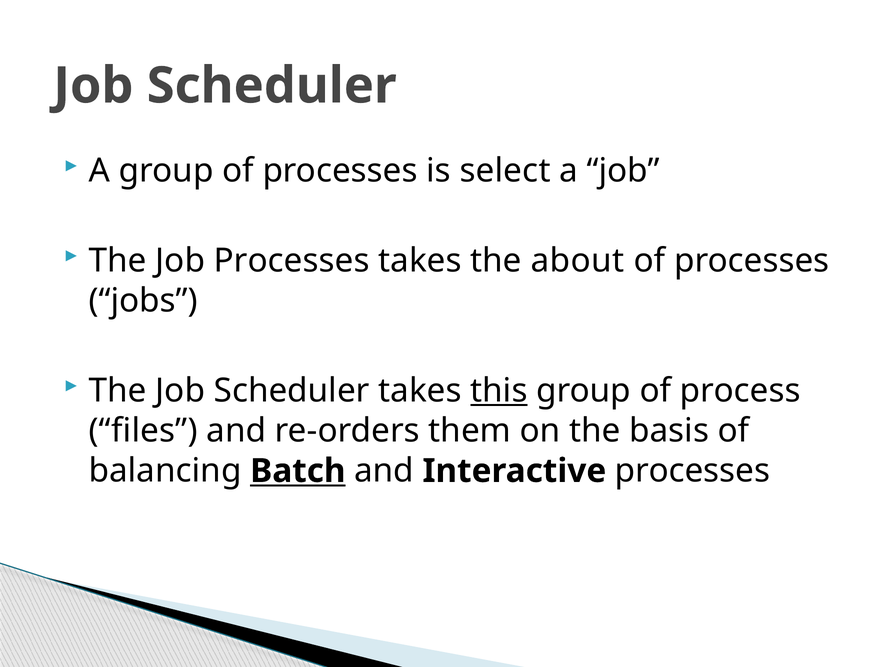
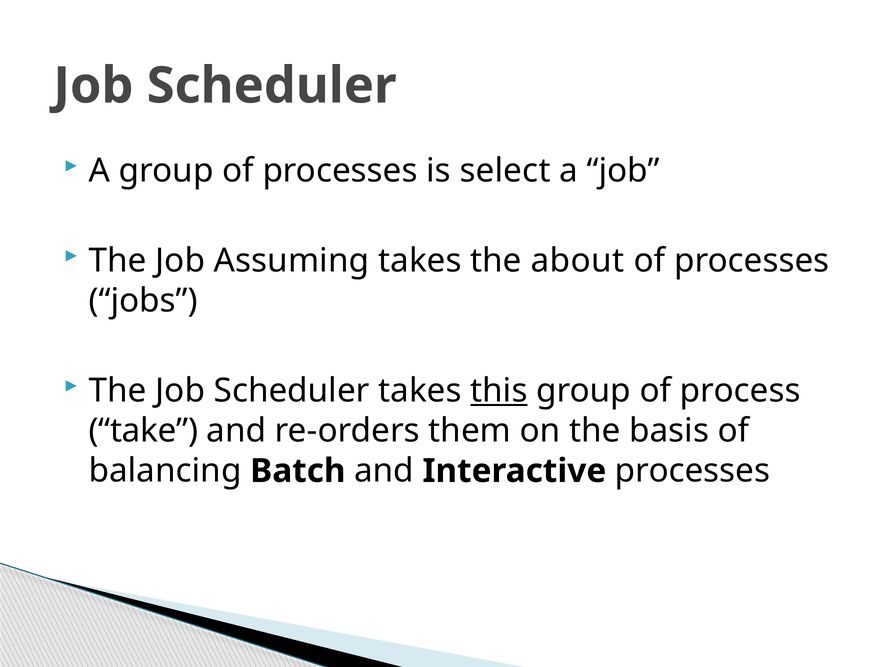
Job Processes: Processes -> Assuming
files: files -> take
Batch underline: present -> none
